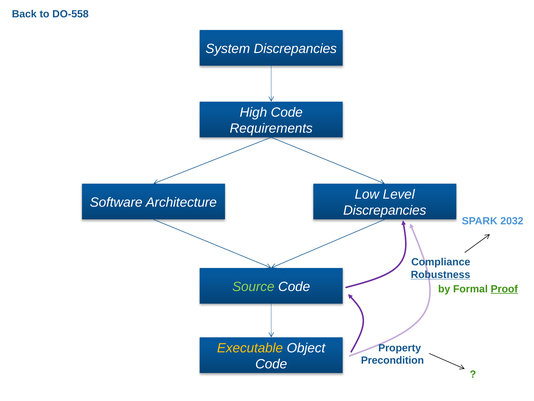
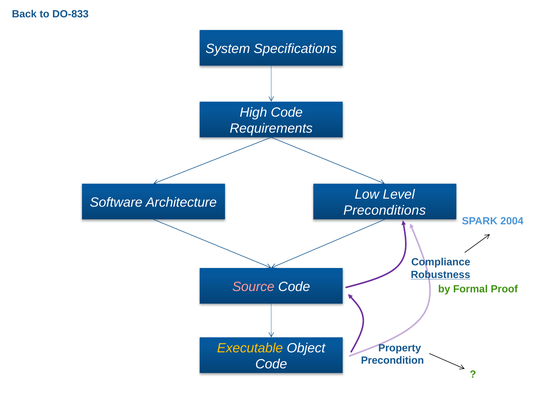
DO-558: DO-558 -> DO-833
System Discrepancies: Discrepancies -> Specifications
Discrepancies at (385, 210): Discrepancies -> Preconditions
2032: 2032 -> 2004
Source colour: light green -> pink
Proof underline: present -> none
